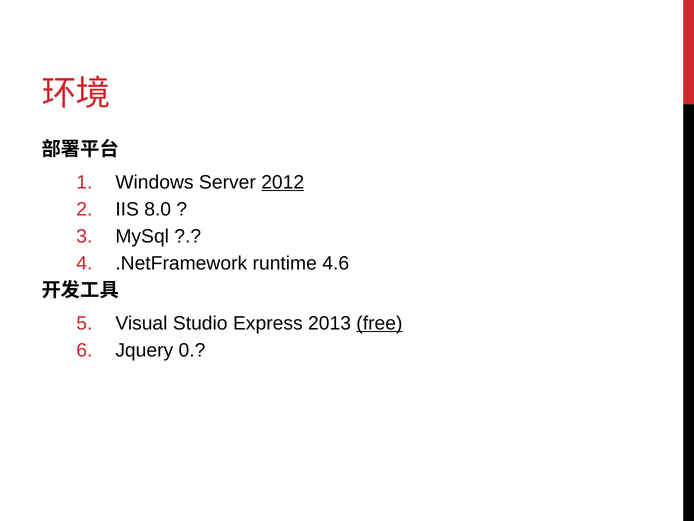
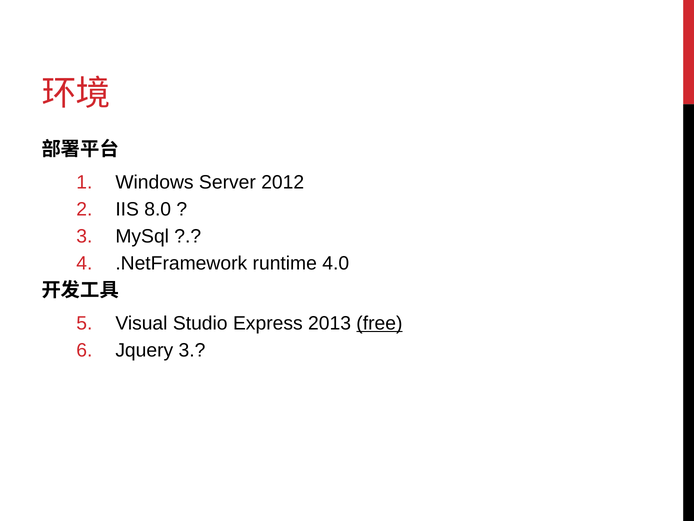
2012 underline: present -> none
4.6: 4.6 -> 4.0
Jquery 0: 0 -> 3
